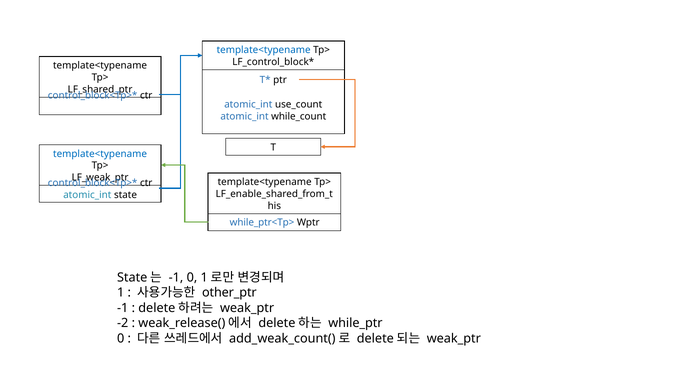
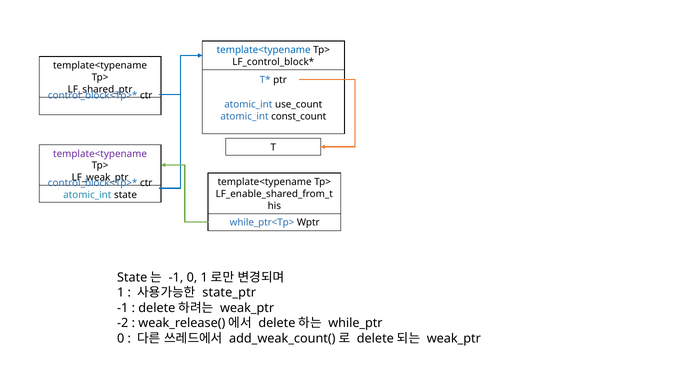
while_count: while_count -> const_count
template<typename at (100, 154) colour: blue -> purple
other_ptr: other_ptr -> state_ptr
